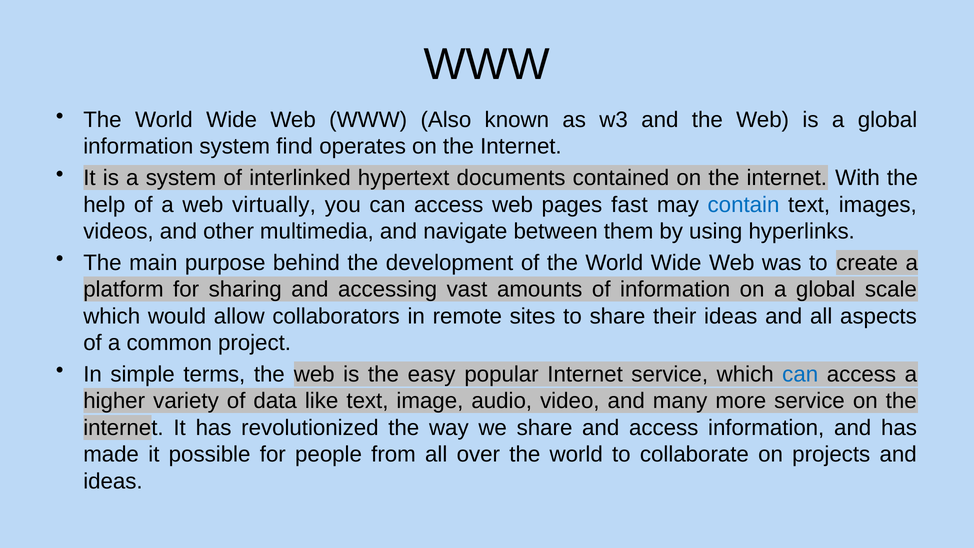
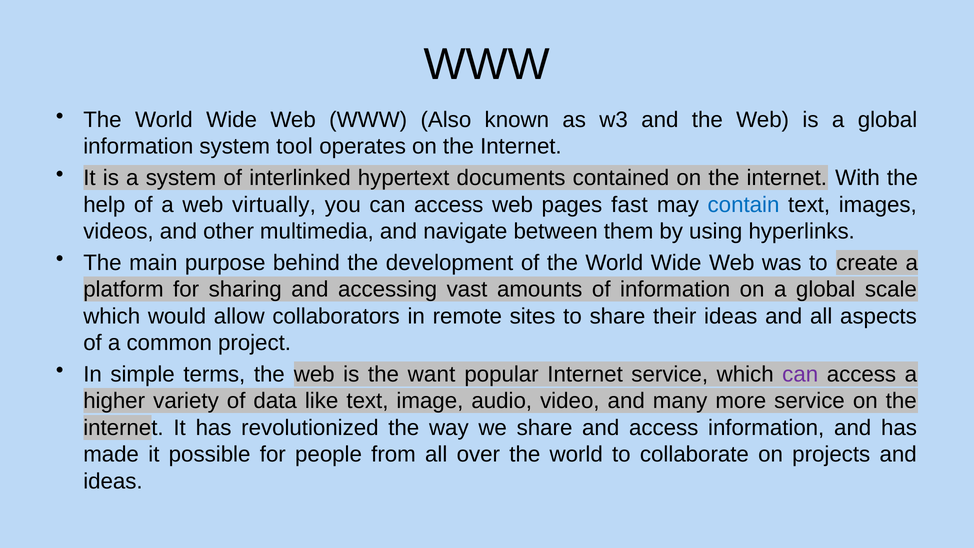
find: find -> tool
easy: easy -> want
can at (800, 374) colour: blue -> purple
